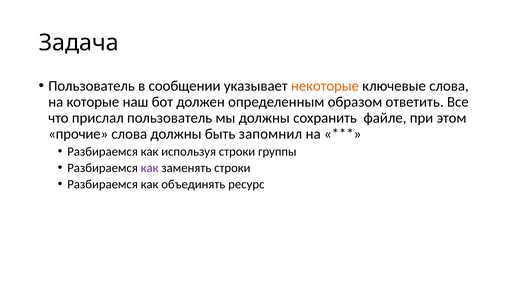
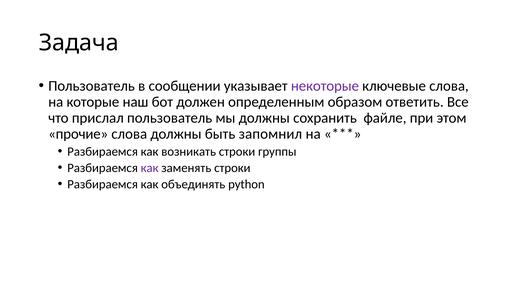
некоторые colour: orange -> purple
используя: используя -> возникать
ресурс: ресурс -> python
